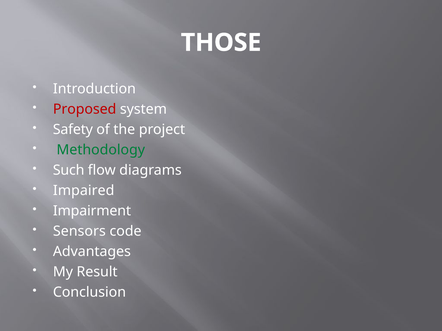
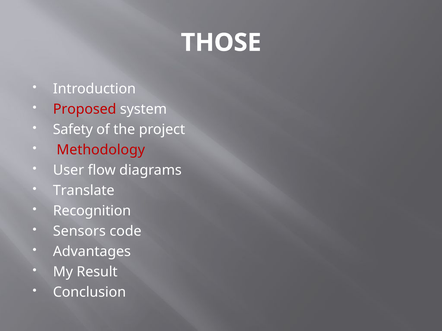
Methodology colour: green -> red
Such: Such -> User
Impaired: Impaired -> Translate
Impairment: Impairment -> Recognition
